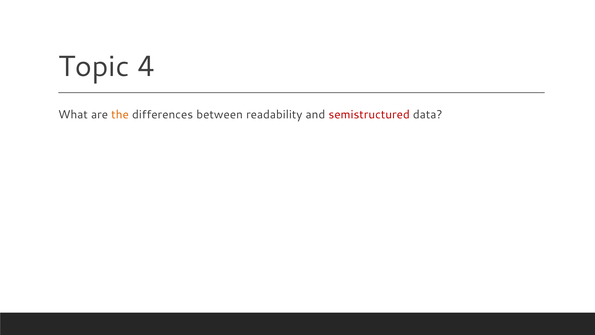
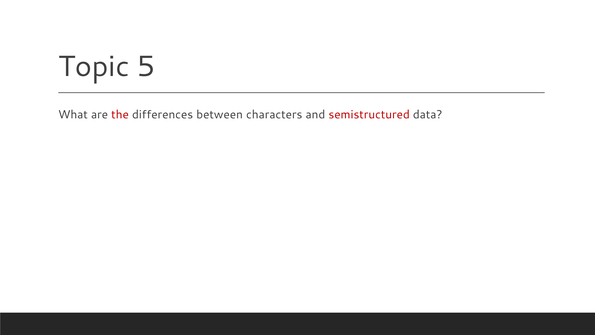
4: 4 -> 5
the colour: orange -> red
readability: readability -> characters
